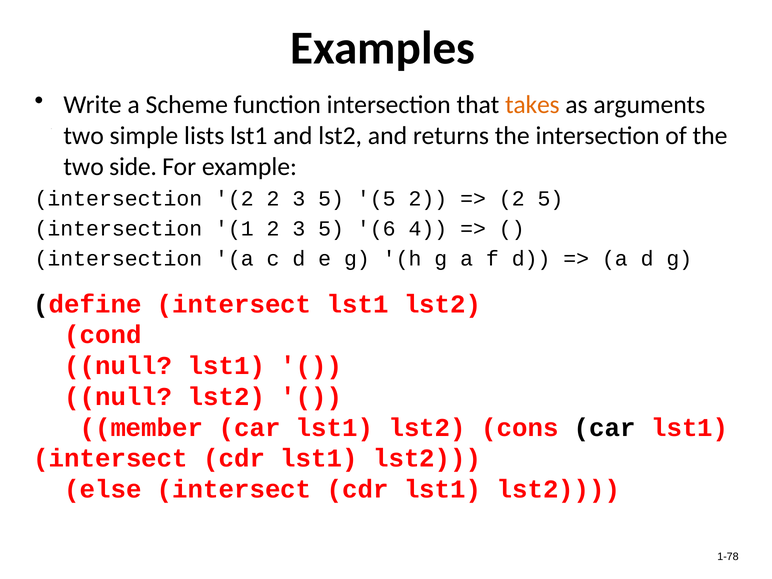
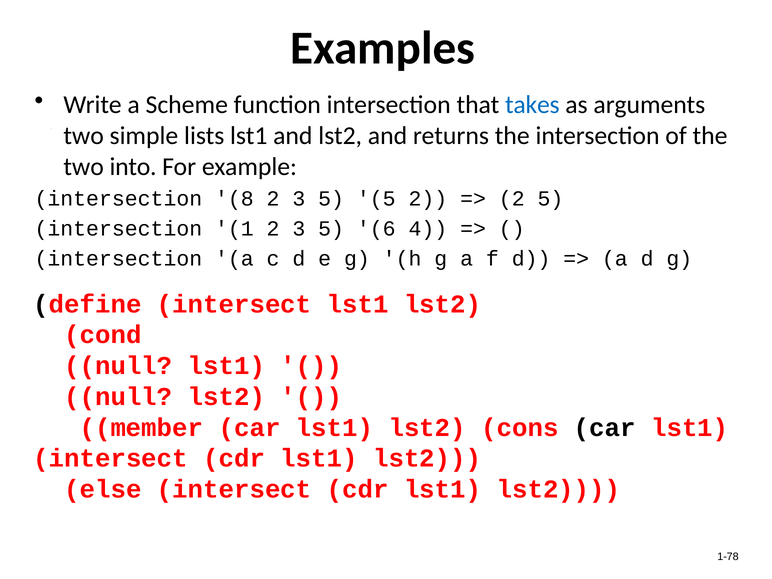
takes colour: orange -> blue
side: side -> into
intersection 2: 2 -> 8
